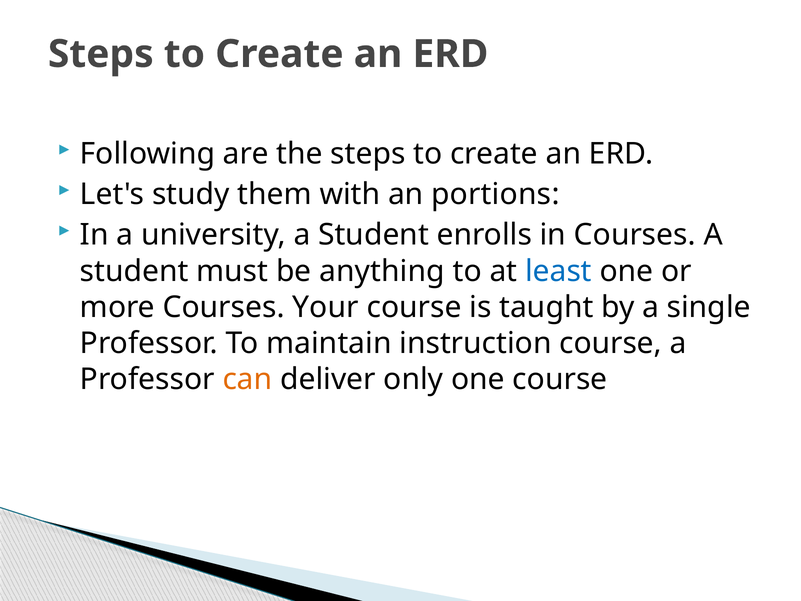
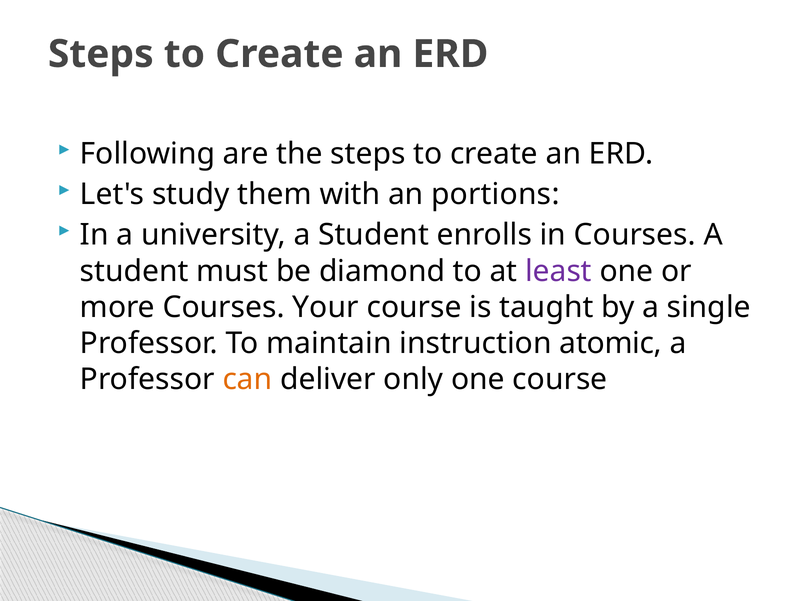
anything: anything -> diamond
least colour: blue -> purple
instruction course: course -> atomic
